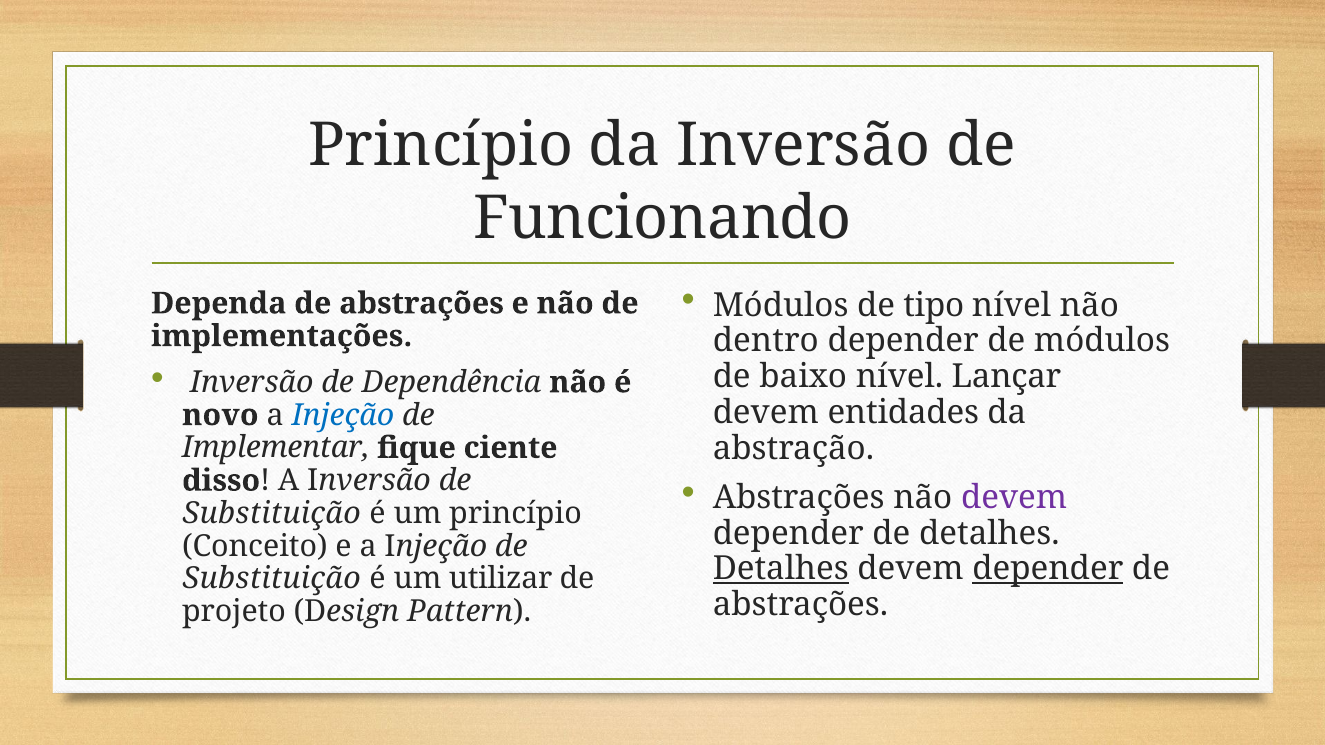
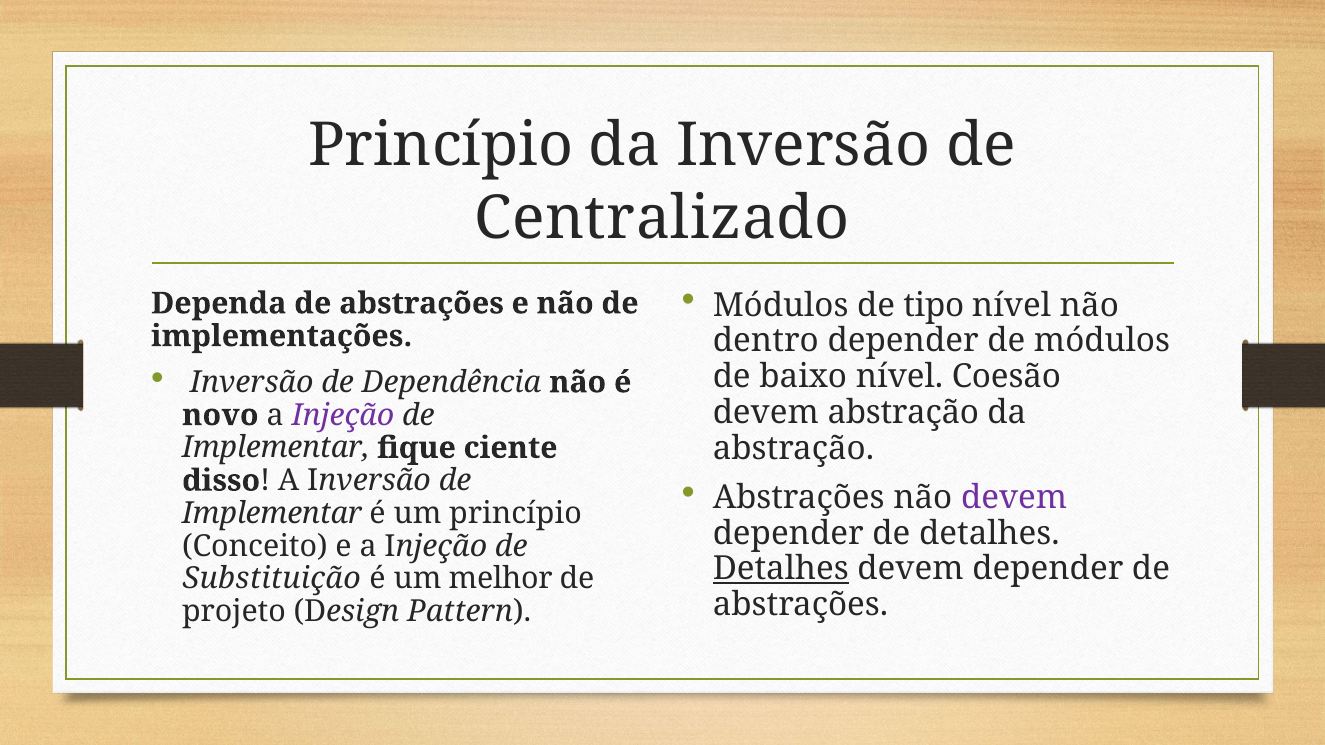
Funcionando: Funcionando -> Centralizado
Lançar: Lançar -> Coesão
devem entidades: entidades -> abstração
Injeção at (343, 415) colour: blue -> purple
Substituição at (272, 514): Substituição -> Implementar
depender at (1048, 569) underline: present -> none
utilizar: utilizar -> melhor
